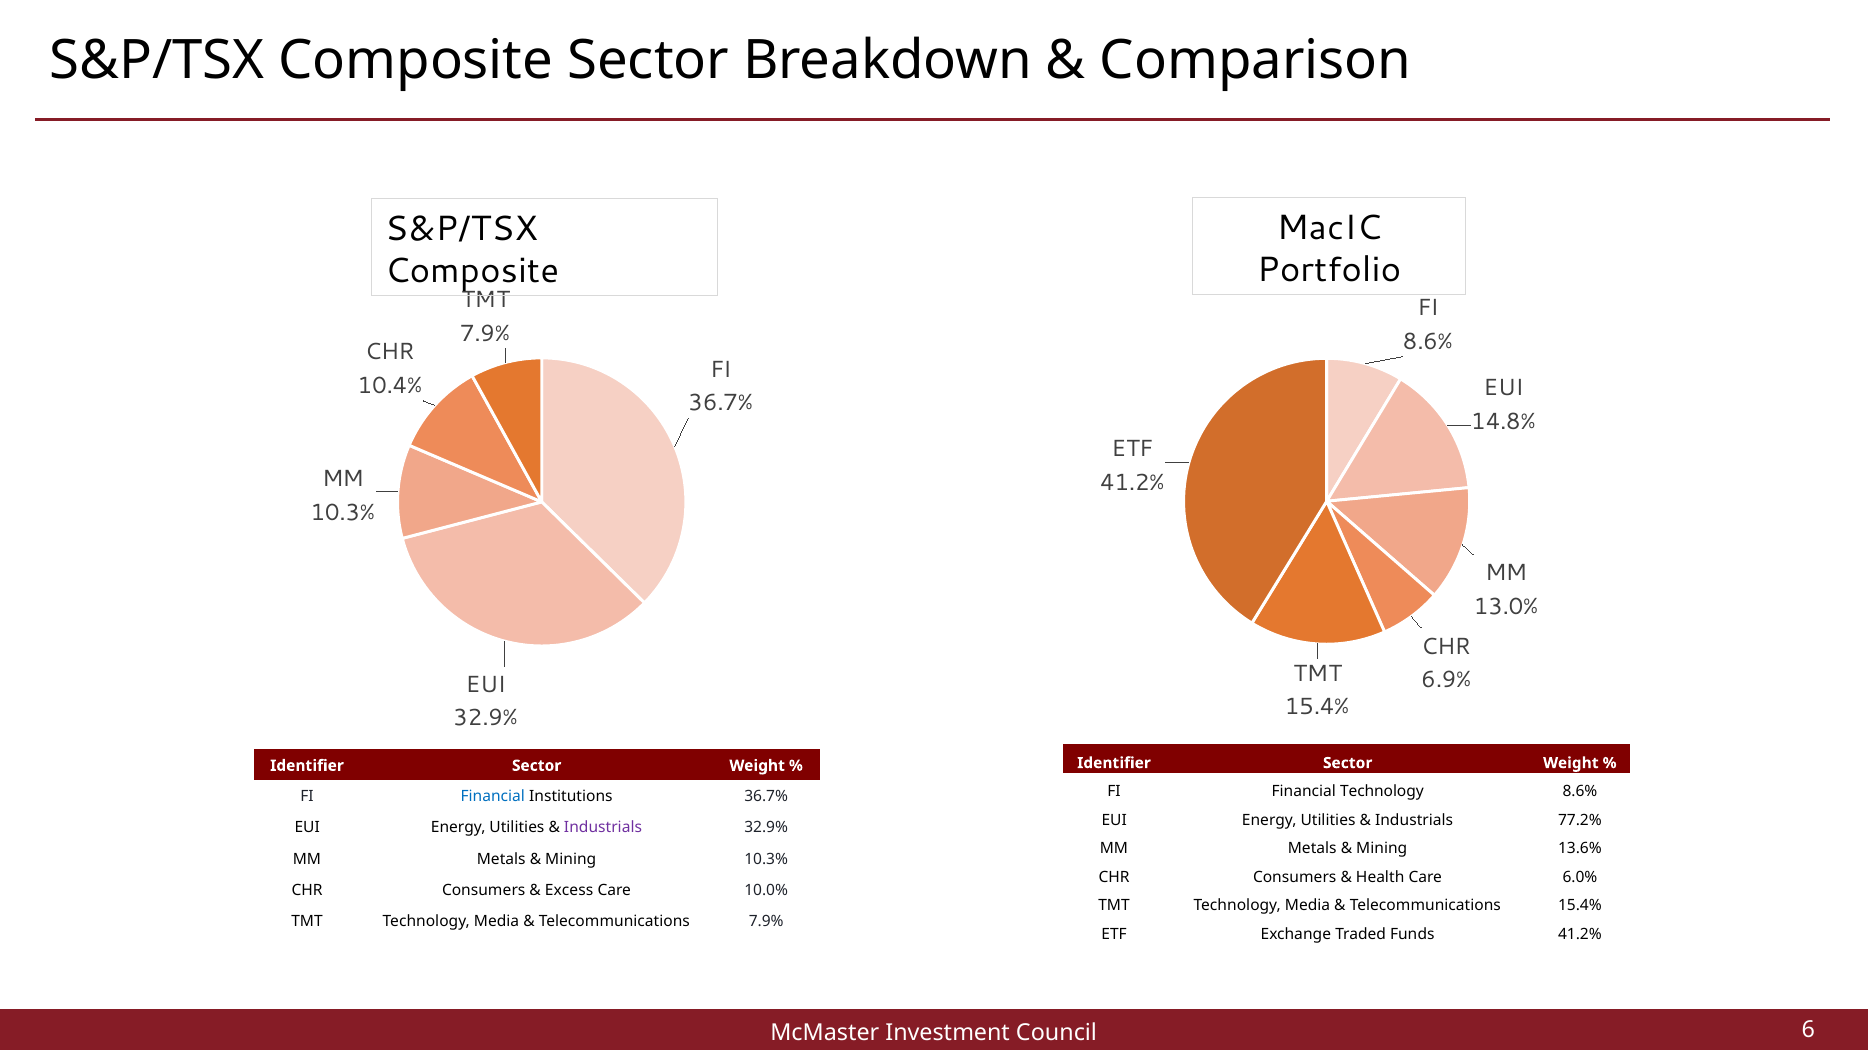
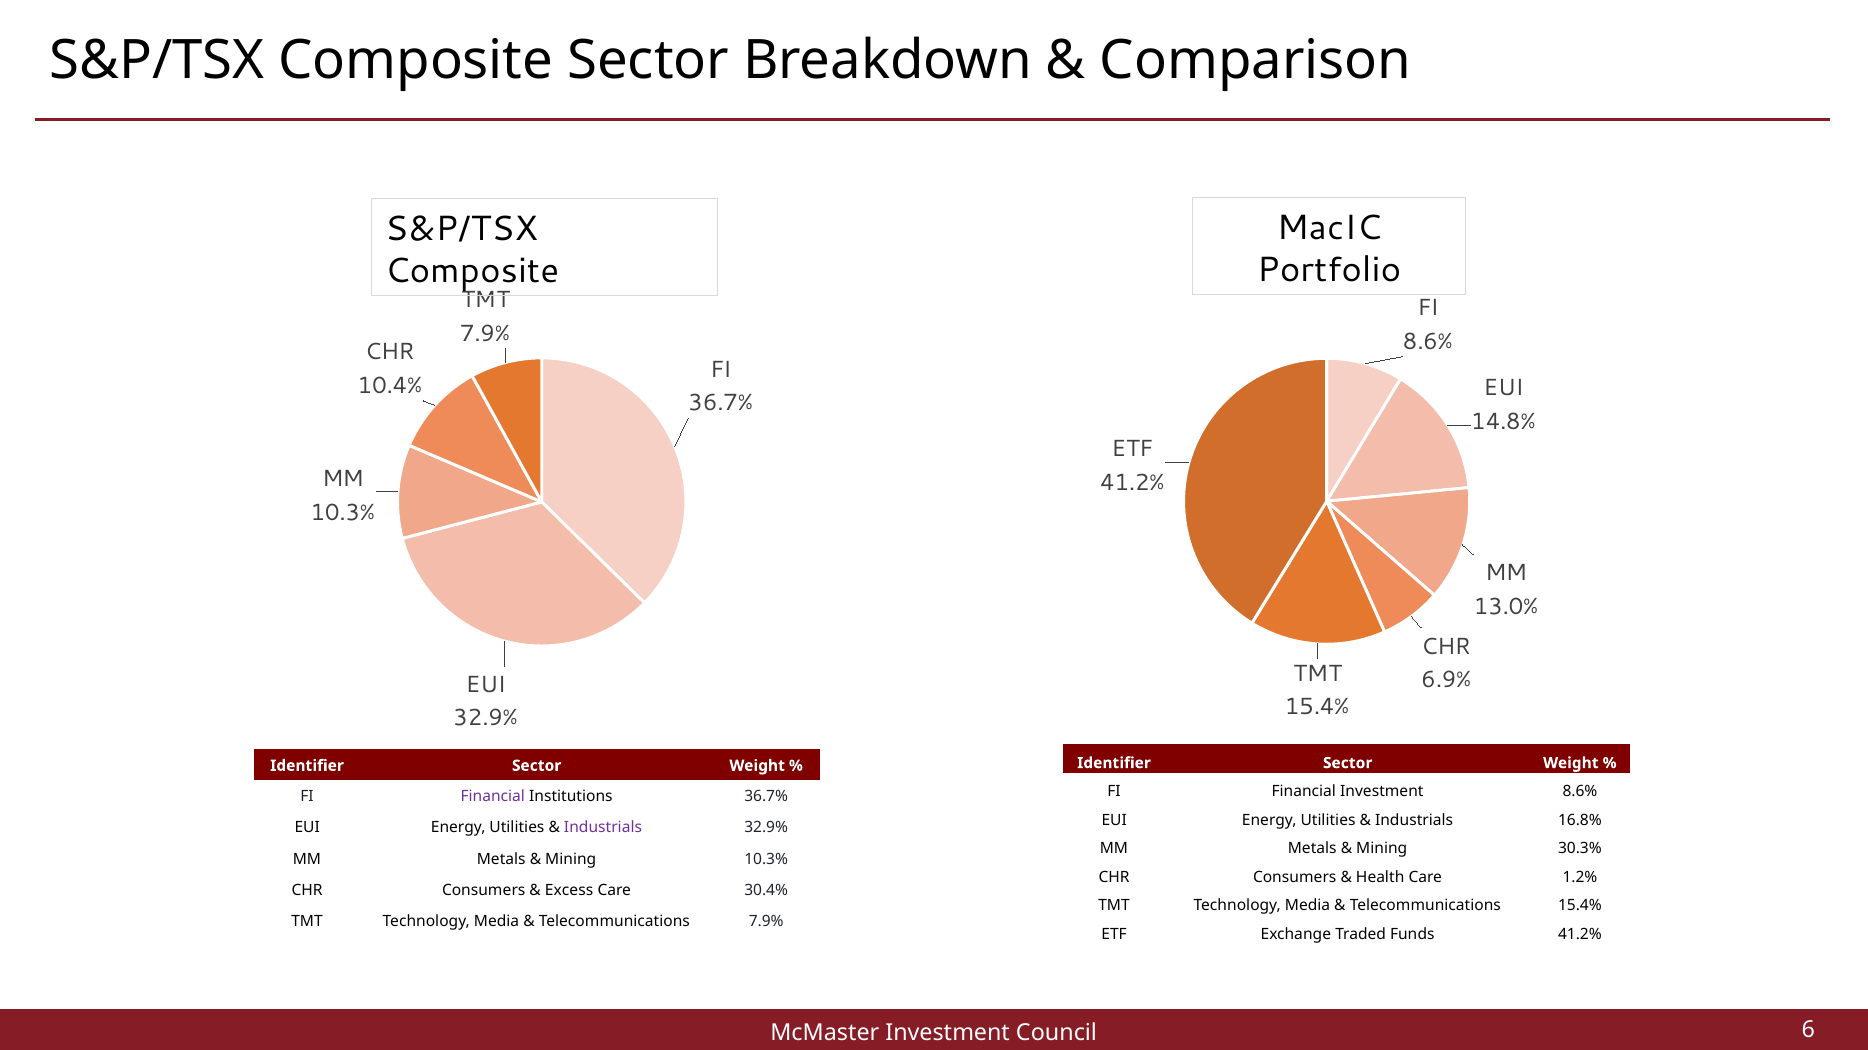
Financial Technology: Technology -> Investment
Financial at (493, 797) colour: blue -> purple
77.2%: 77.2% -> 16.8%
13.6%: 13.6% -> 30.3%
6.0%: 6.0% -> 1.2%
10.0%: 10.0% -> 30.4%
